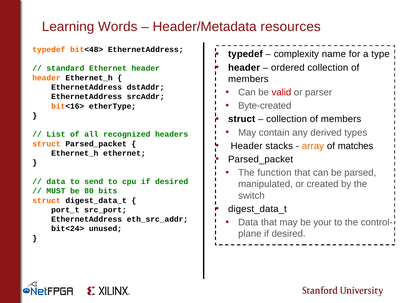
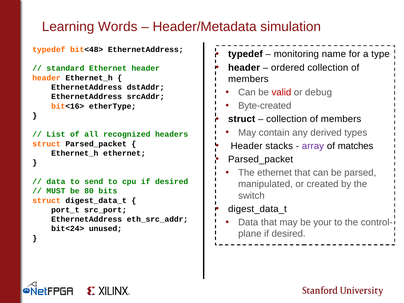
resources: resources -> simulation
complexity: complexity -> monitoring
parser: parser -> debug
array colour: orange -> purple
The function: function -> ethernet
